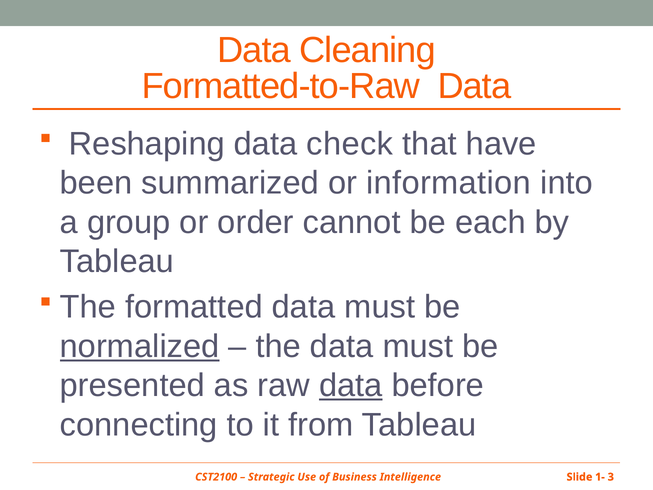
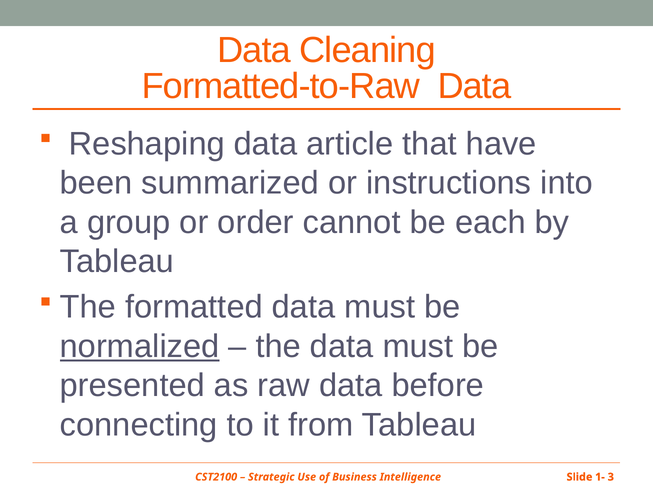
check: check -> article
information: information -> instructions
data at (351, 385) underline: present -> none
